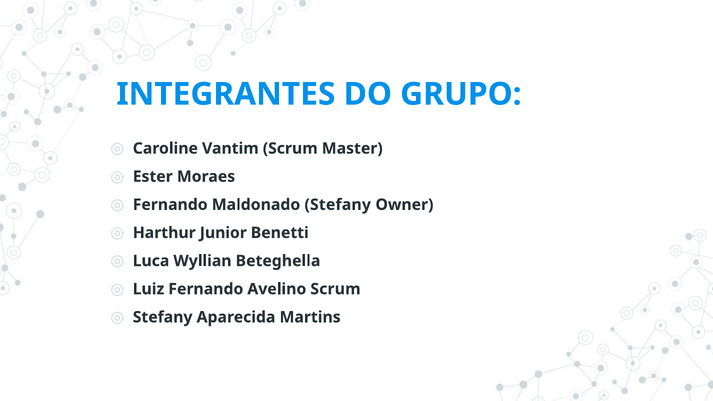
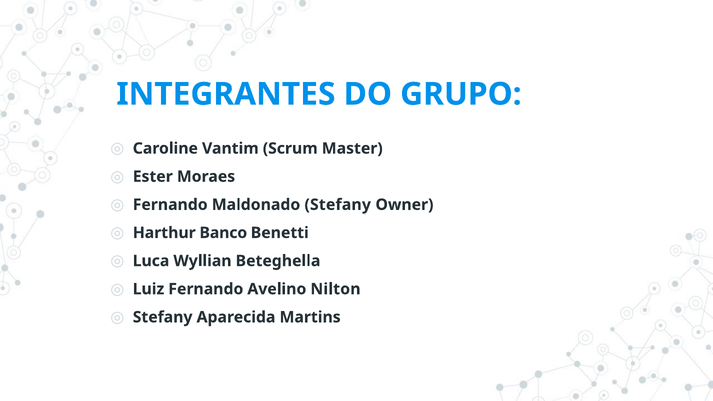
Junior: Junior -> Banco
Avelino Scrum: Scrum -> Nilton
